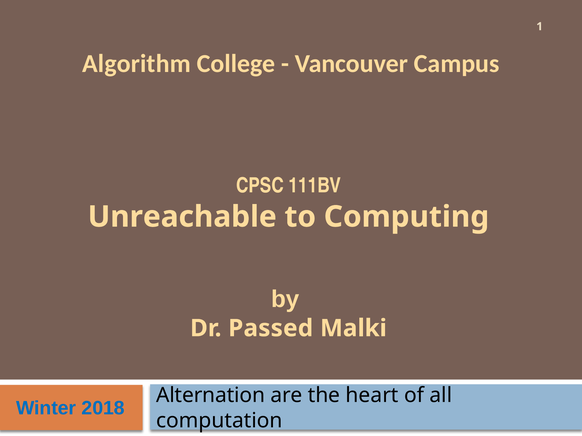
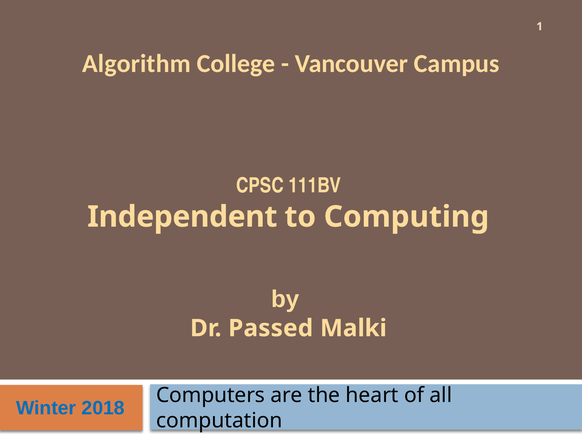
Unreachable: Unreachable -> Independent
Alternation: Alternation -> Computers
